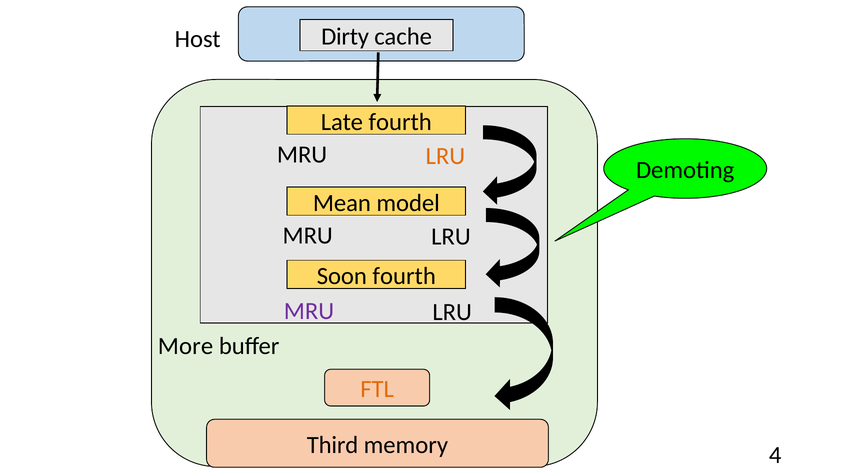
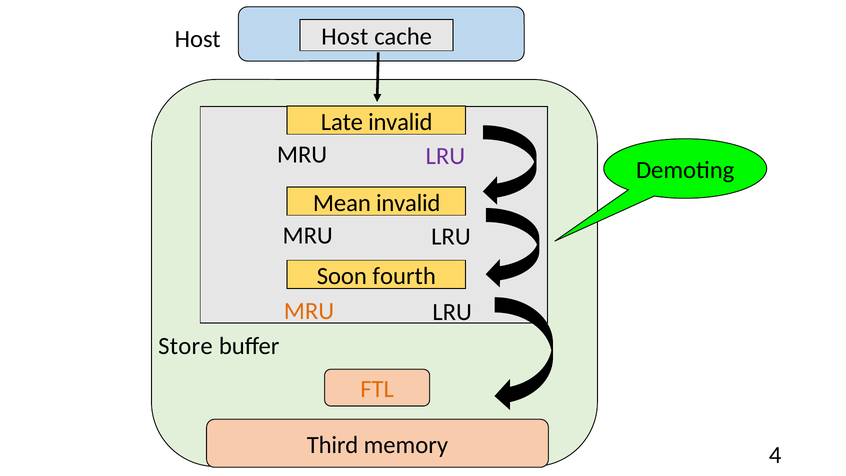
Dirty at (345, 37): Dirty -> Host
Late fourth: fourth -> invalid
LRU at (445, 156) colour: orange -> purple
Mean model: model -> invalid
MRU at (309, 311) colour: purple -> orange
More: More -> Store
